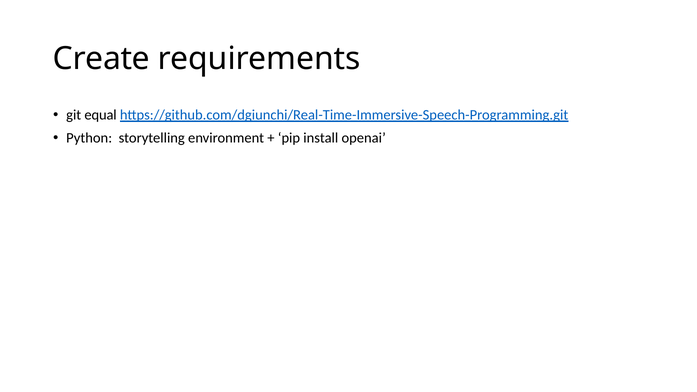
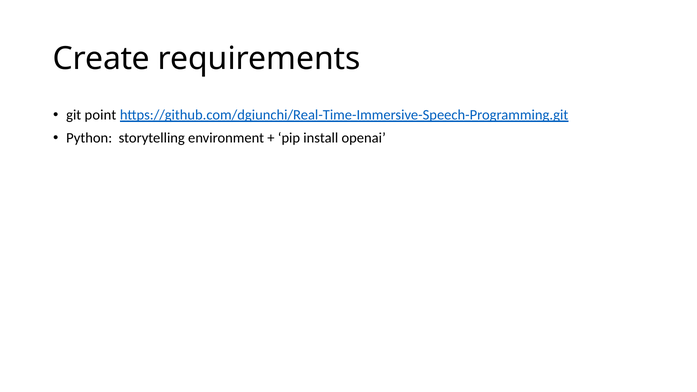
equal: equal -> point
